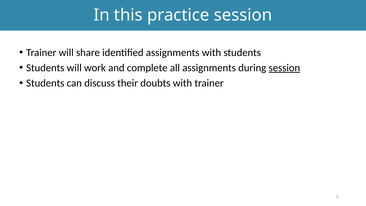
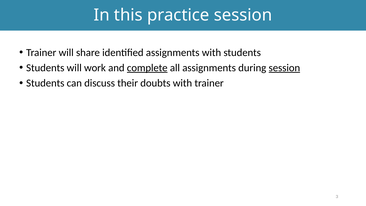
complete underline: none -> present
